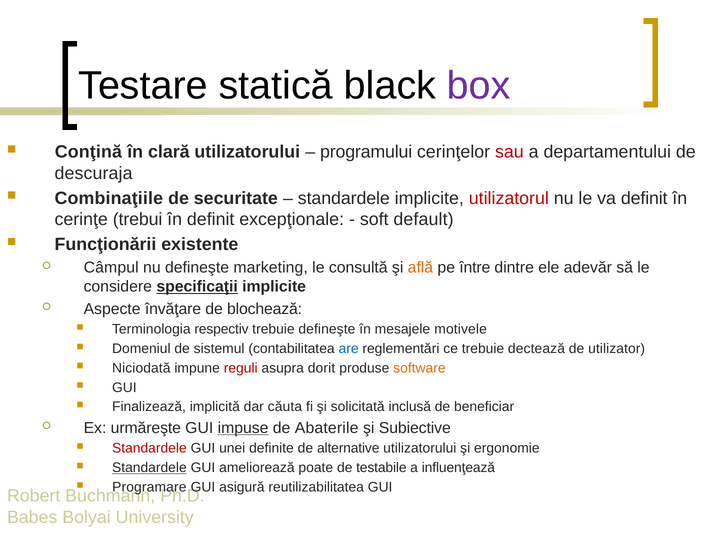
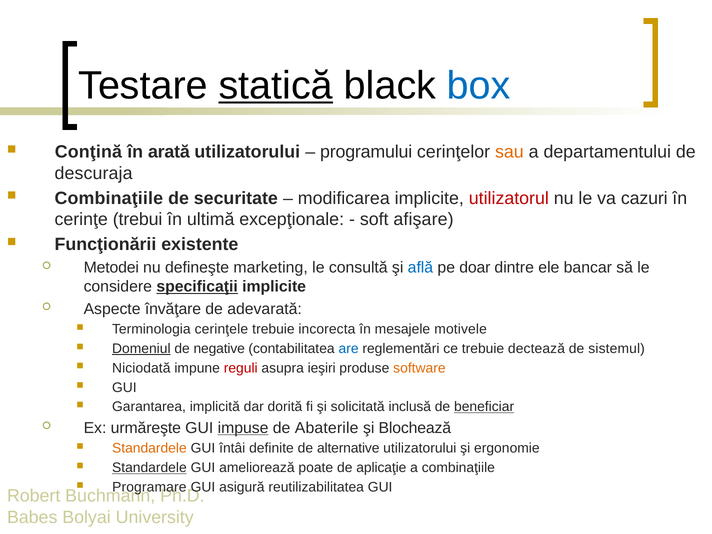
statică underline: none -> present
box colour: purple -> blue
clară: clară -> arată
sau colour: red -> orange
standardele at (344, 198): standardele -> modificarea
va definit: definit -> cazuri
în definit: definit -> ultimă
default: default -> afişare
Câmpul: Câmpul -> Metodei
află colour: orange -> blue
între: între -> doar
adevăr: adevăr -> bancar
blochează: blochează -> adevarată
respectiv: respectiv -> cerinţele
trebuie defineşte: defineşte -> incorecta
Domeniul underline: none -> present
sistemul: sistemul -> negative
utilizator: utilizator -> sistemul
dorit: dorit -> ieşiri
Finalizează: Finalizează -> Garantarea
căuta: căuta -> dorită
beneficiar underline: none -> present
Subiective: Subiective -> Blochează
Standardele at (149, 448) colour: red -> orange
unei: unei -> întâi
testabile: testabile -> aplicaţie
a influenţează: influenţează -> combinaţiile
